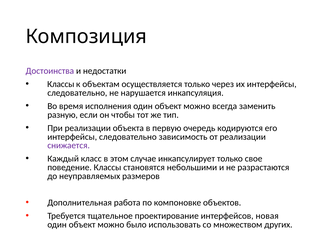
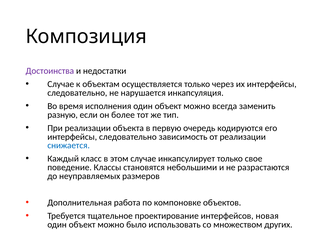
Классы at (61, 84): Классы -> Случае
чтобы: чтобы -> более
снижается colour: purple -> blue
